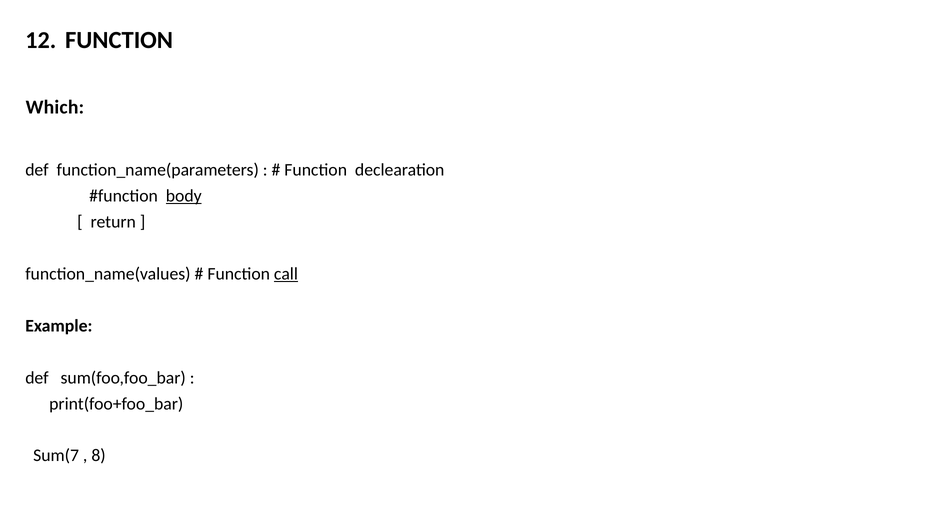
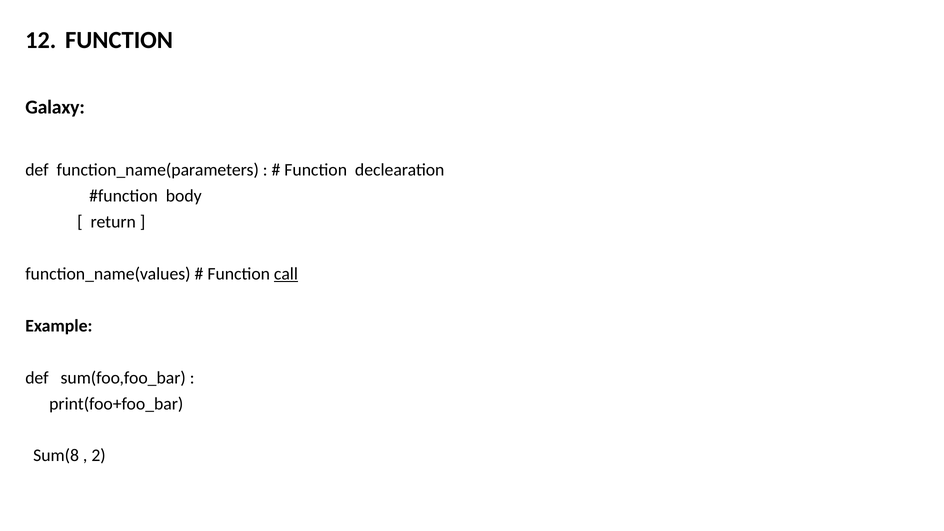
Which: Which -> Galaxy
body underline: present -> none
Sum(7: Sum(7 -> Sum(8
8: 8 -> 2
